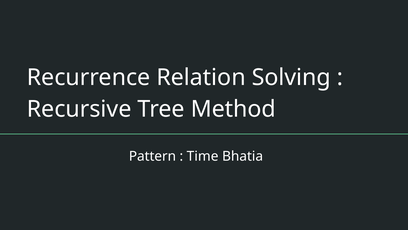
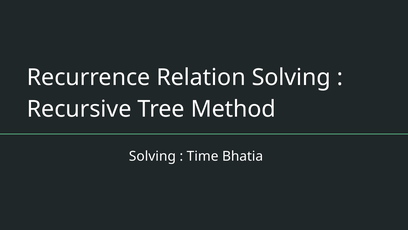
Pattern at (152, 156): Pattern -> Solving
